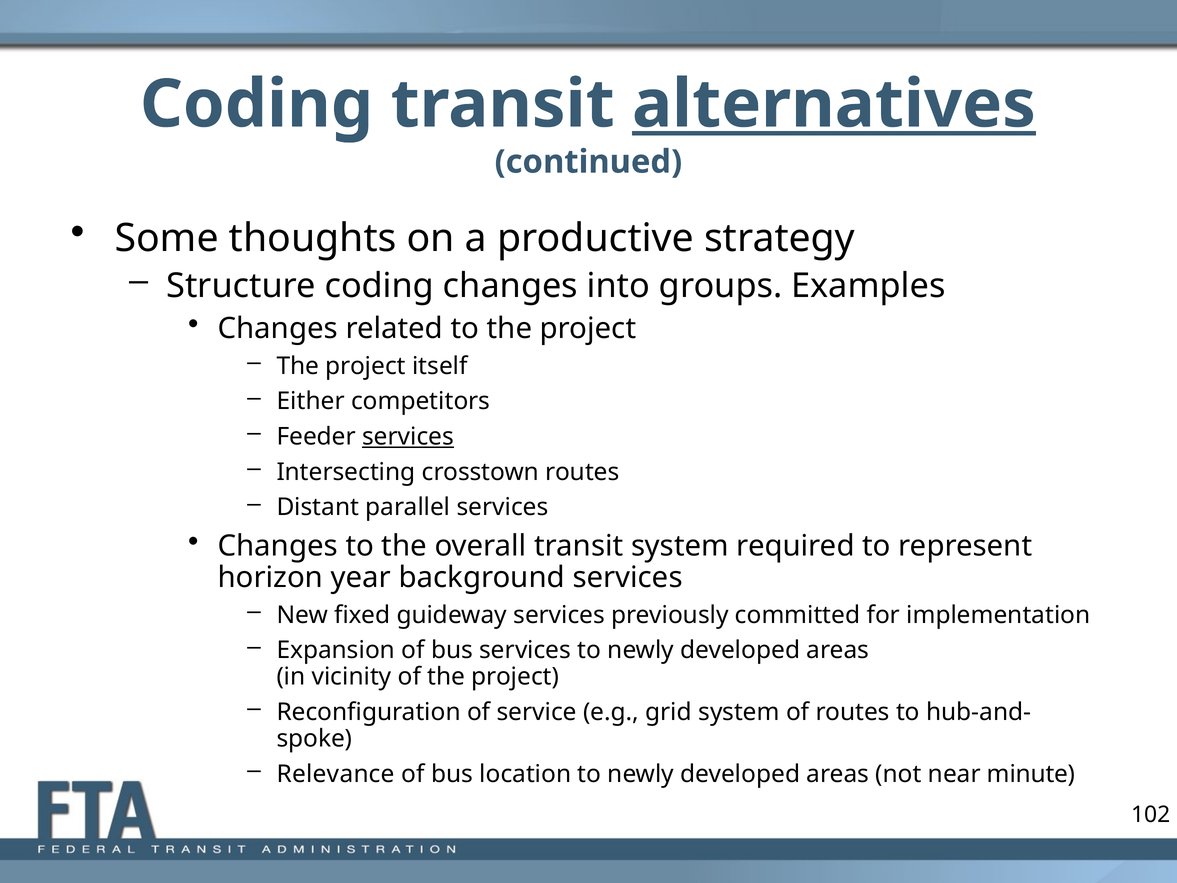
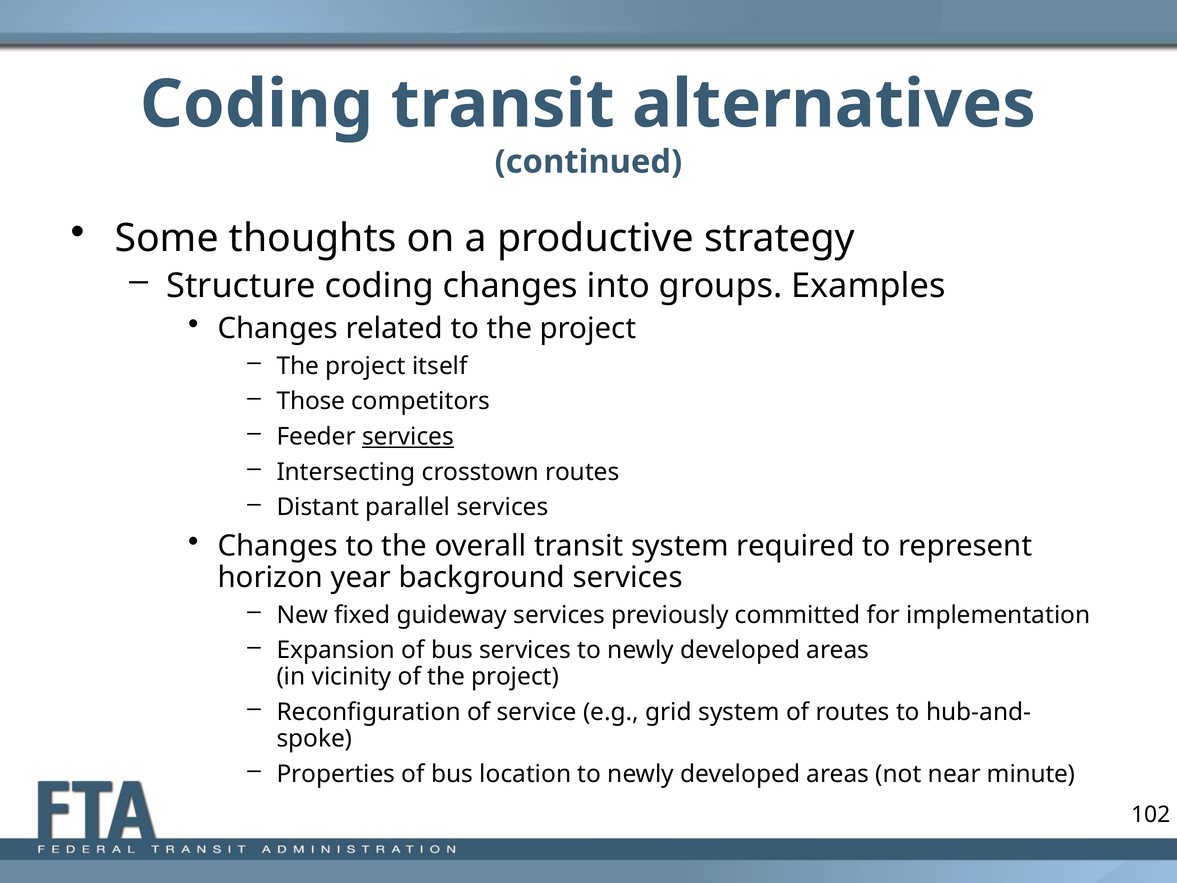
alternatives underline: present -> none
Either: Either -> Those
Relevance: Relevance -> Properties
